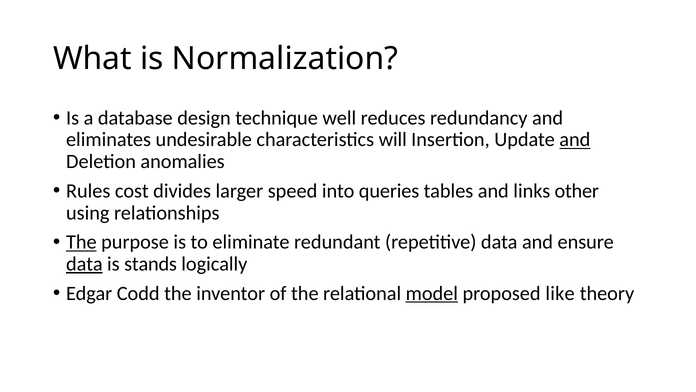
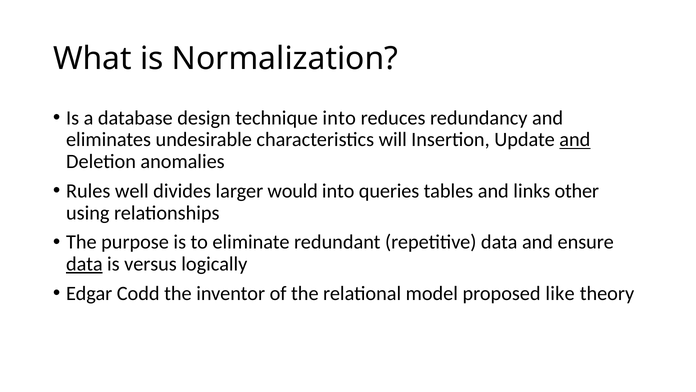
technique well: well -> into
cost: cost -> well
speed: speed -> would
The at (81, 242) underline: present -> none
stands: stands -> versus
model underline: present -> none
